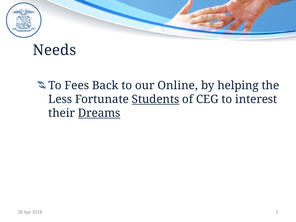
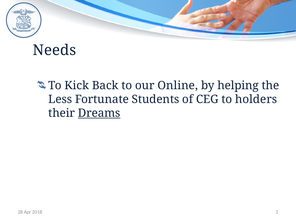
Fees: Fees -> Kick
Students underline: present -> none
interest: interest -> holders
